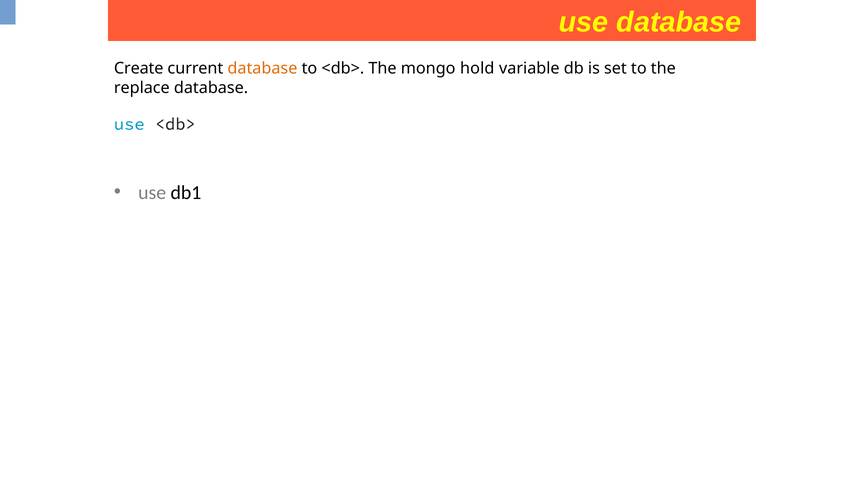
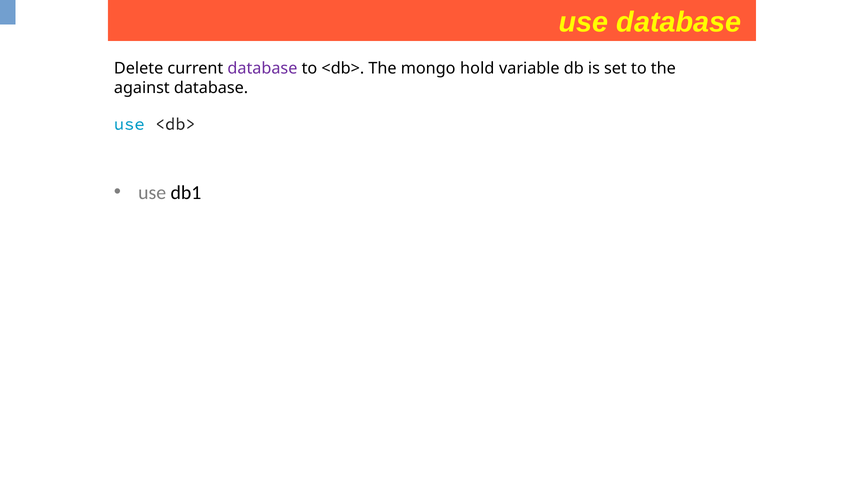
Create: Create -> Delete
database at (262, 69) colour: orange -> purple
replace: replace -> against
